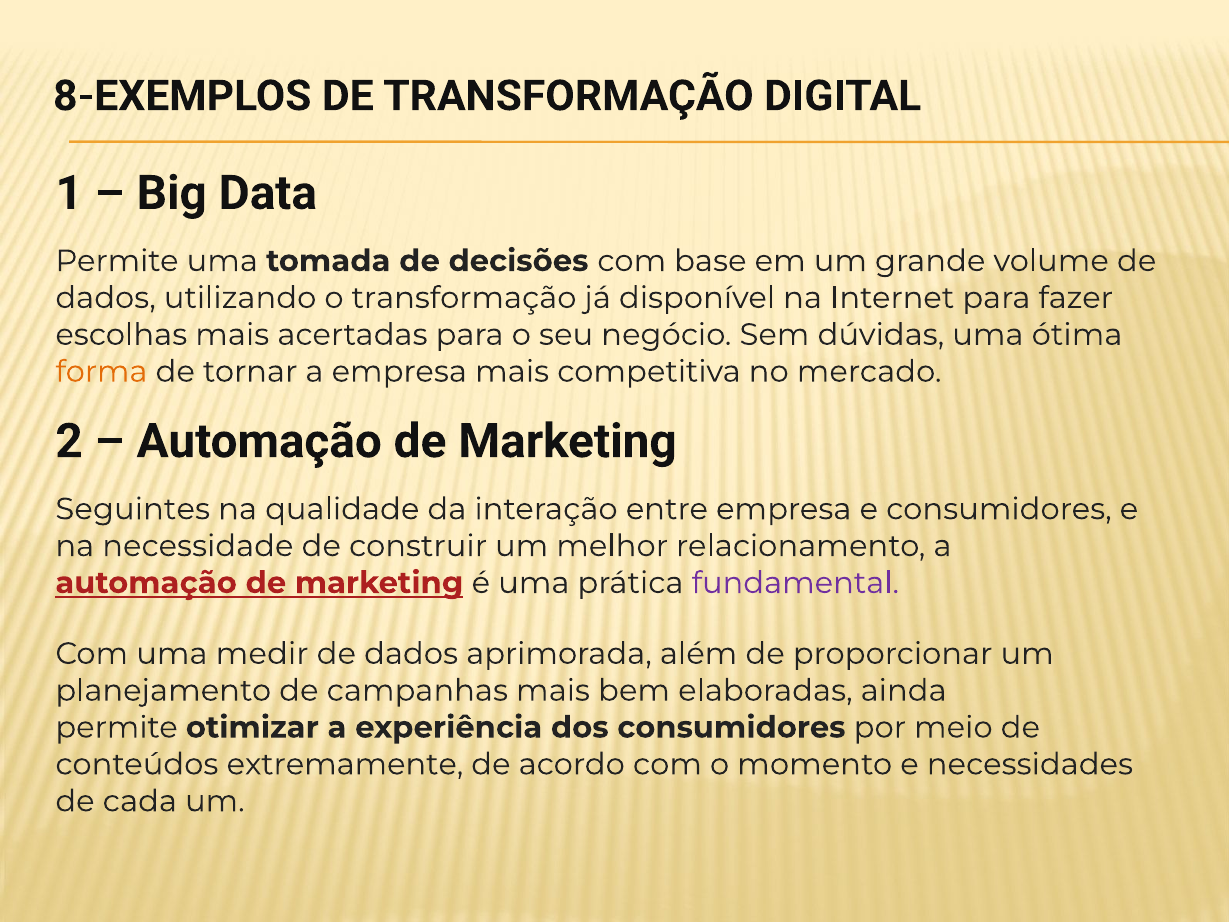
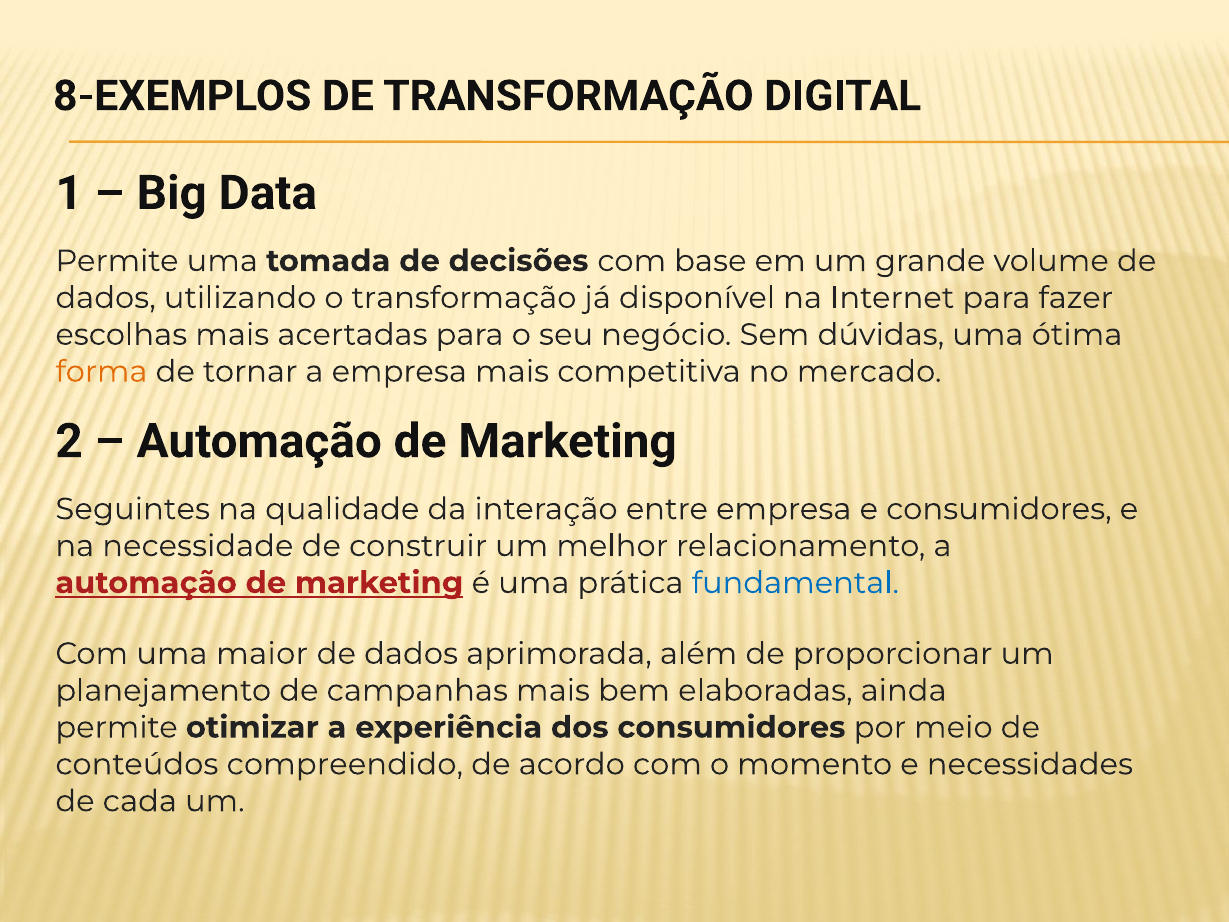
fundamental colour: purple -> blue
medir: medir -> maior
extremamente: extremamente -> compreendido
